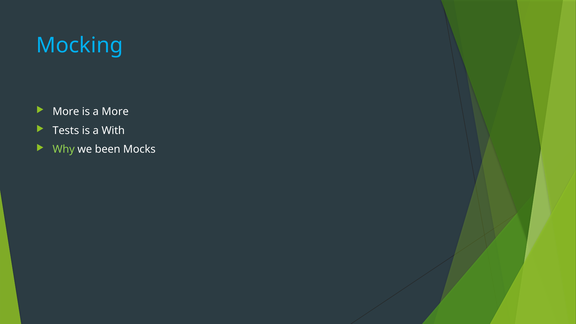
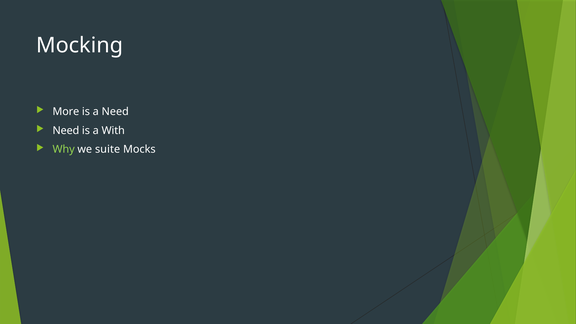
Mocking colour: light blue -> white
a More: More -> Need
Tests at (66, 130): Tests -> Need
been: been -> suite
